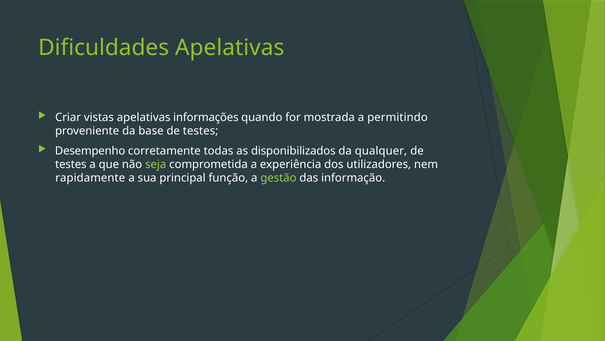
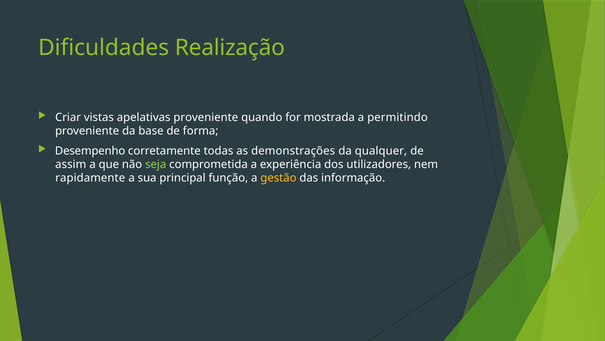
Dificuldades Apelativas: Apelativas -> Realização
apelativas informações: informações -> proveniente
base de testes: testes -> forma
disponibilizados: disponibilizados -> demonstrações
testes at (71, 164): testes -> assim
gestão colour: light green -> yellow
